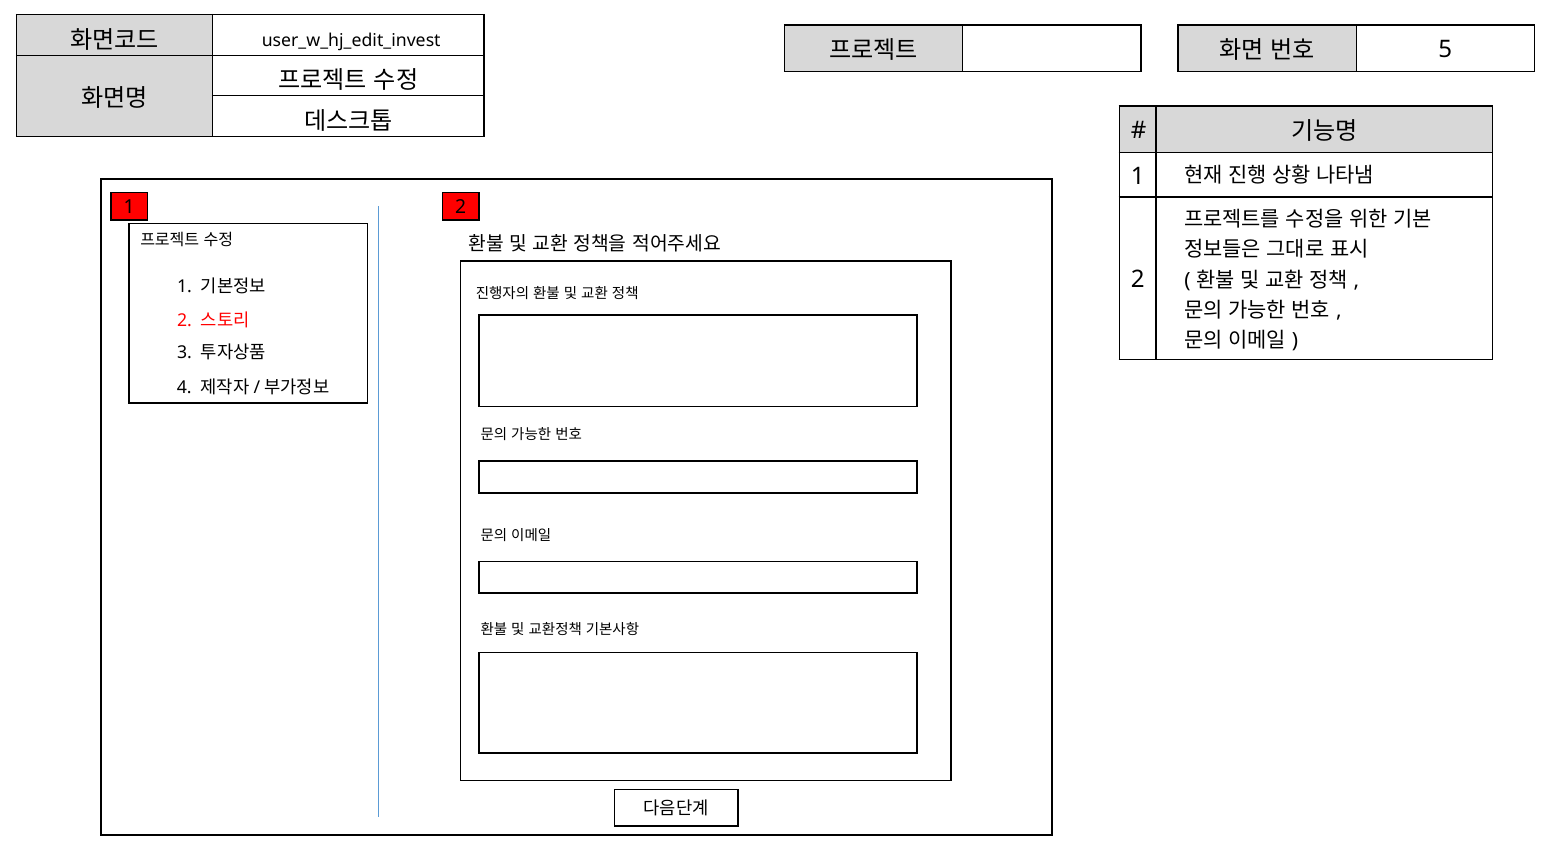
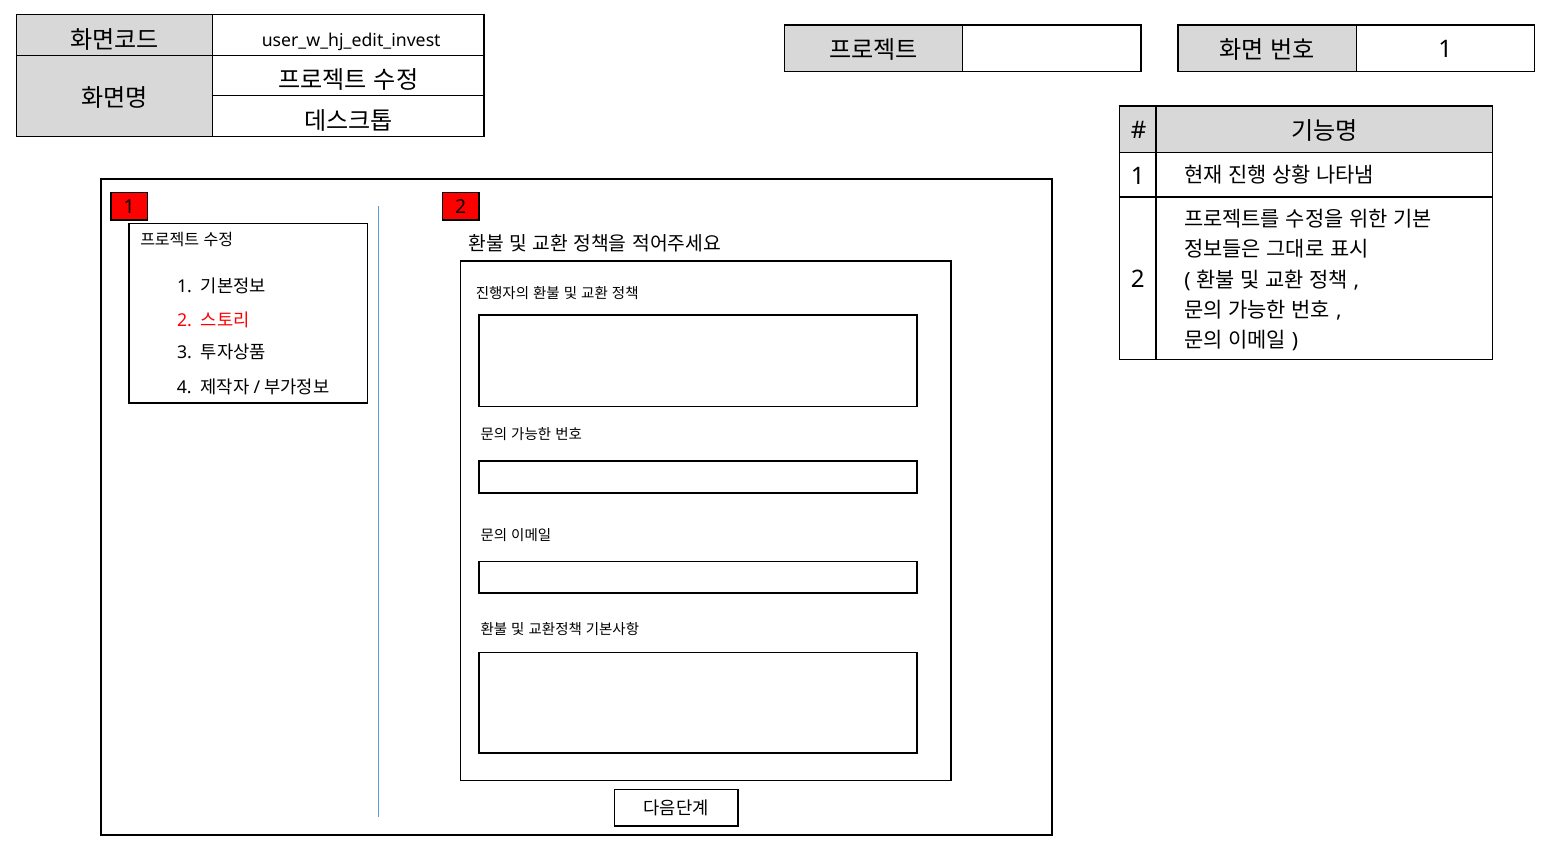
5 at (1445, 50): 5 -> 1
